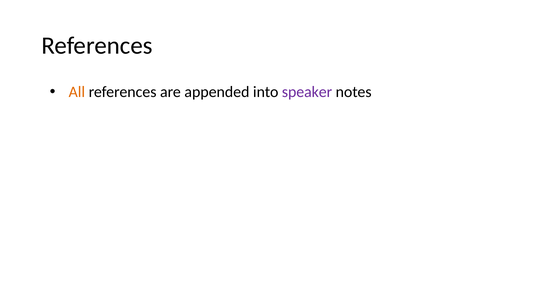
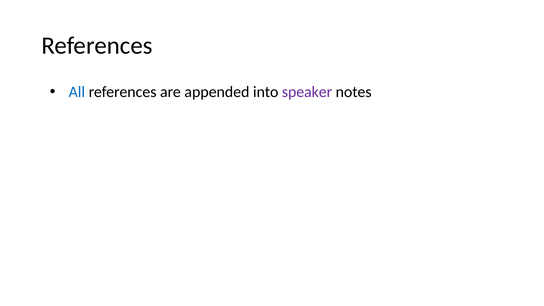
All colour: orange -> blue
